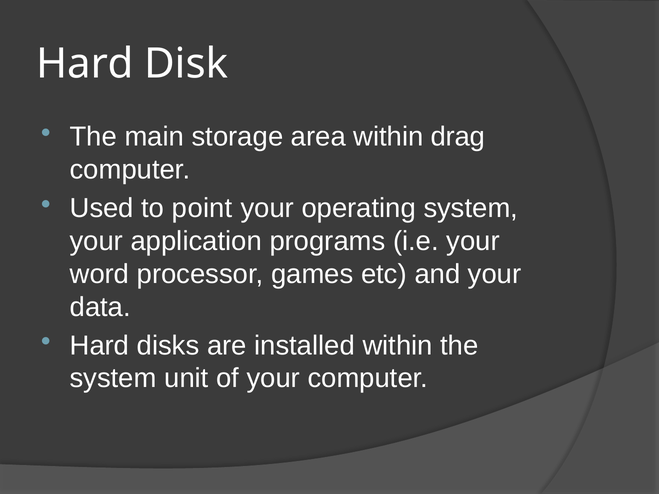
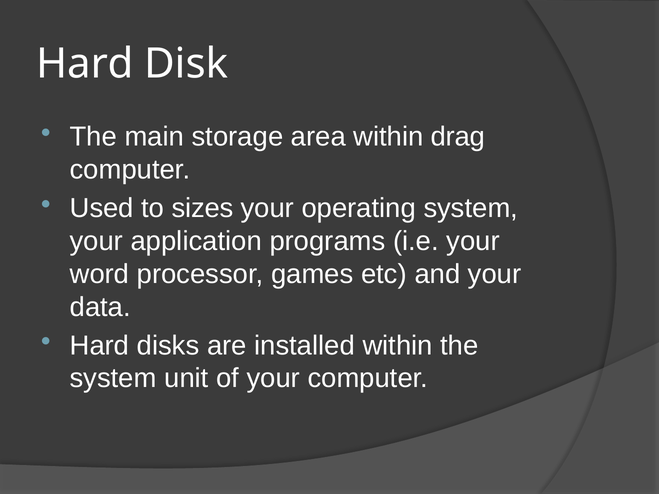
point: point -> sizes
